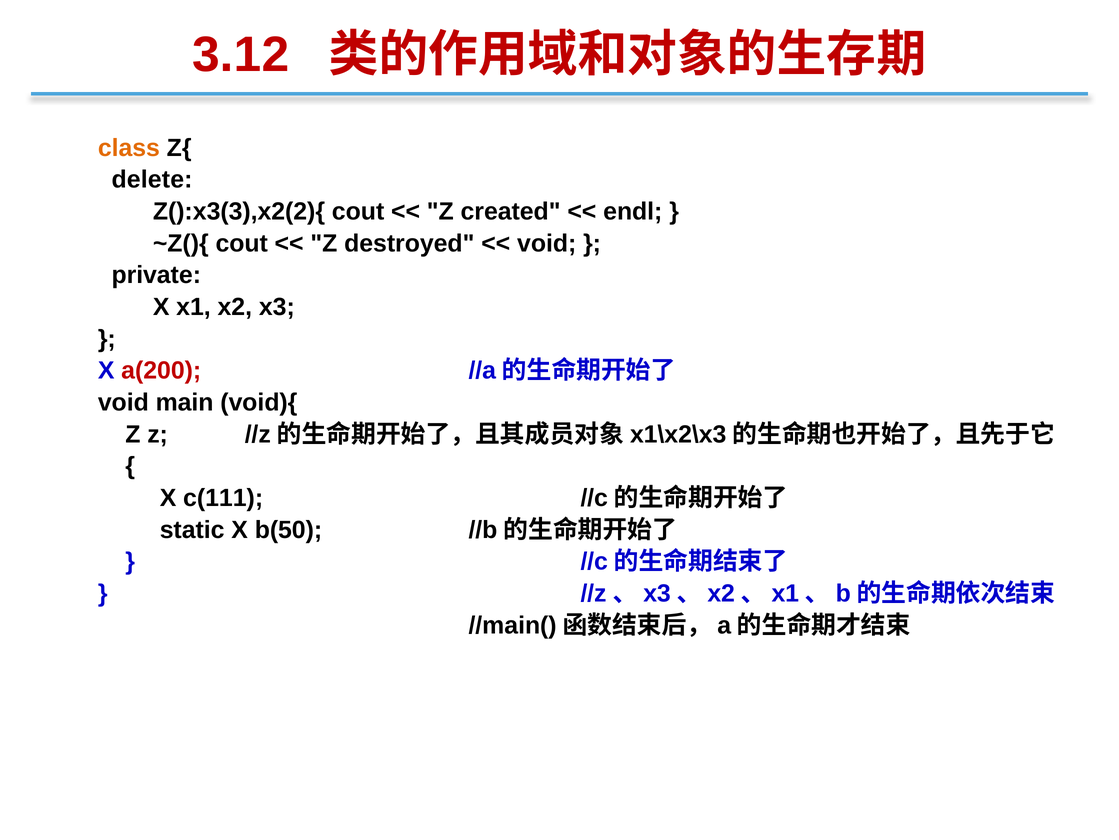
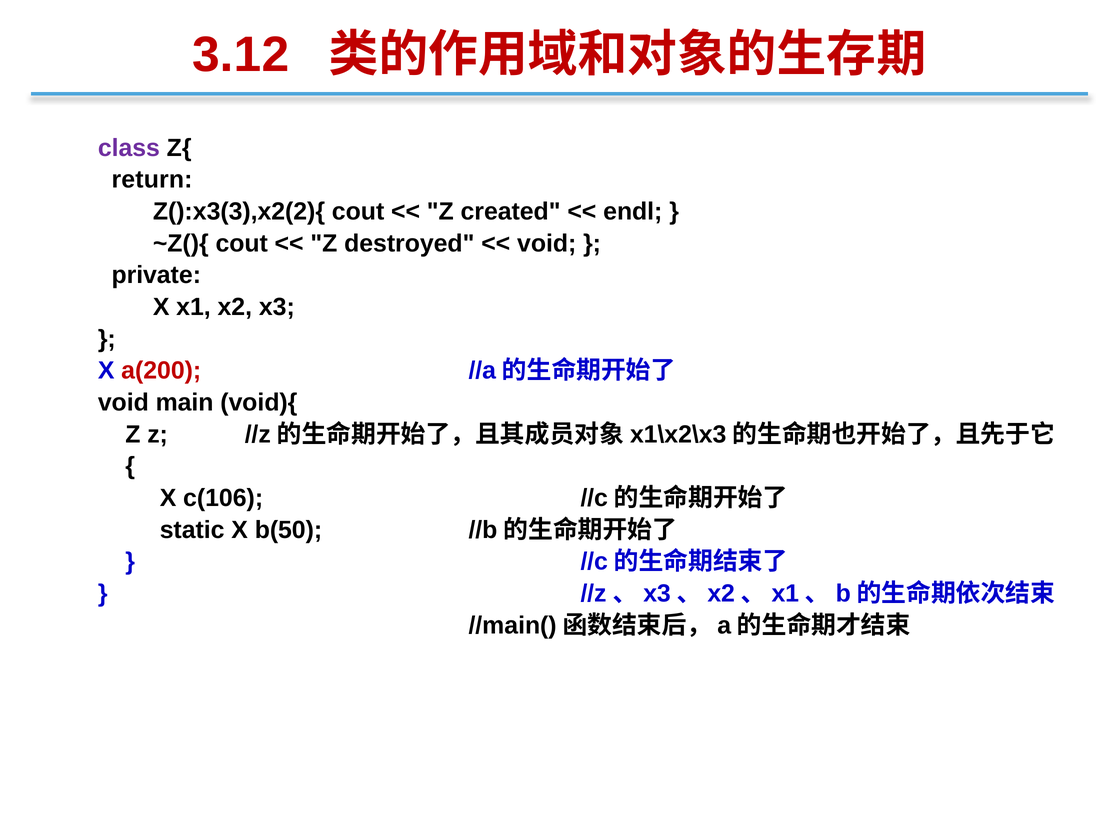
class colour: orange -> purple
delete: delete -> return
c(111: c(111 -> c(106
